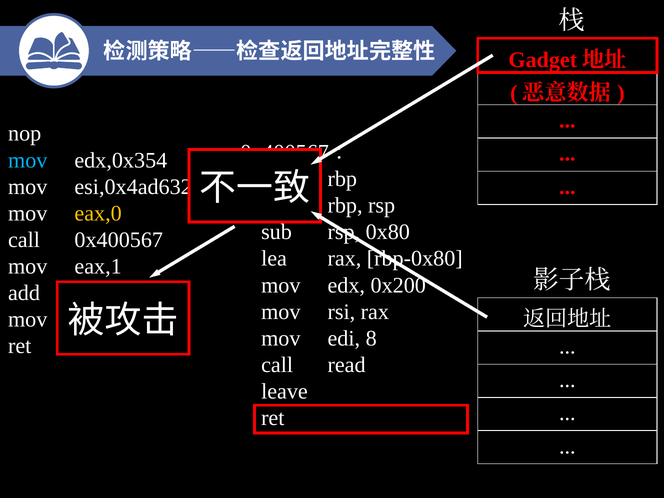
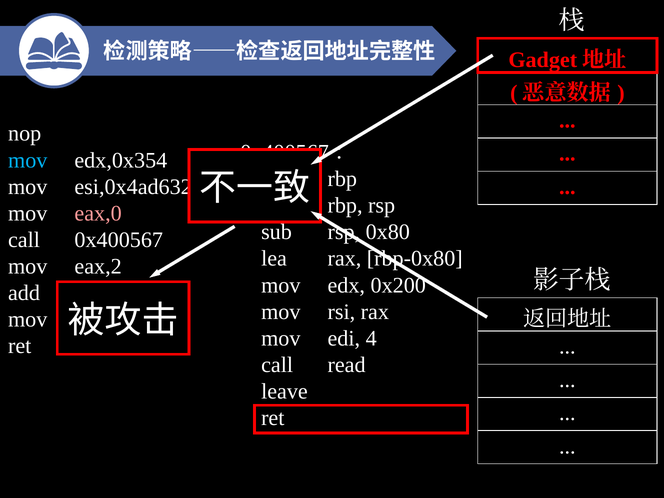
eax,0 colour: yellow -> pink
eax,1: eax,1 -> eax,2
8: 8 -> 4
